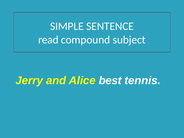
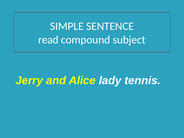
best: best -> lady
